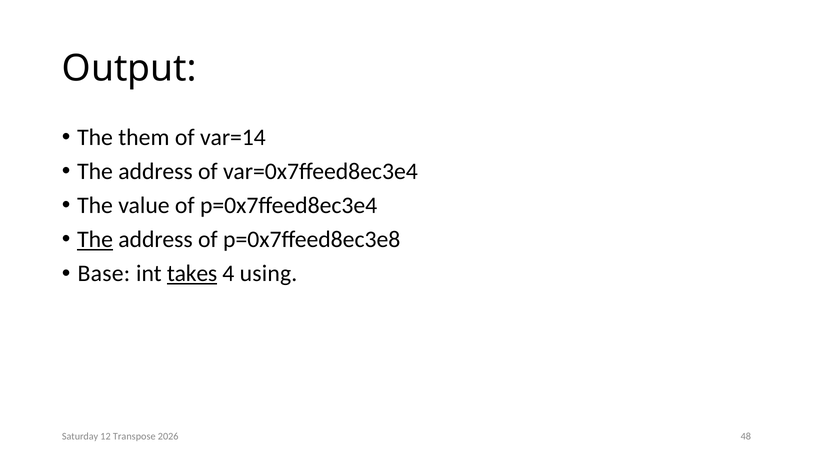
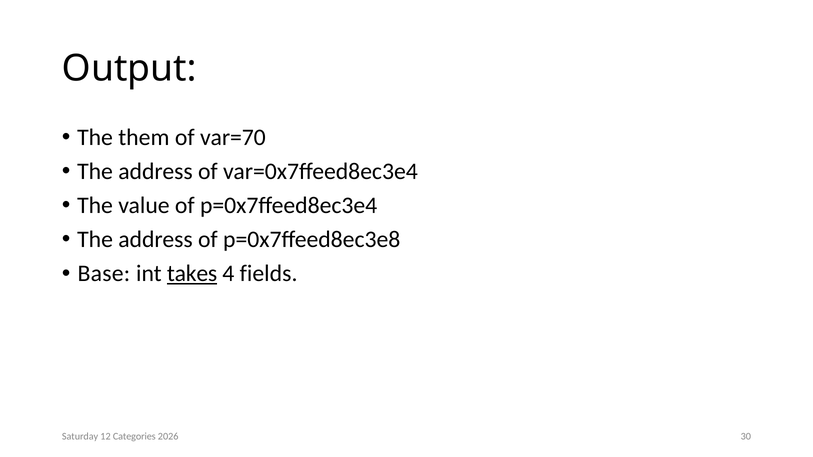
var=14: var=14 -> var=70
The at (95, 240) underline: present -> none
using: using -> fields
Transpose: Transpose -> Categories
48: 48 -> 30
